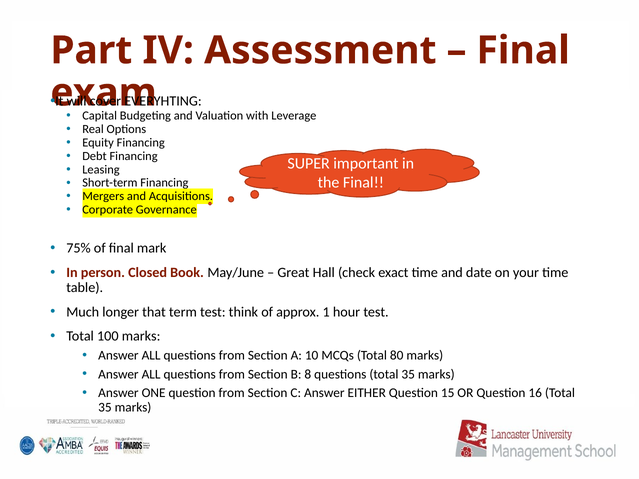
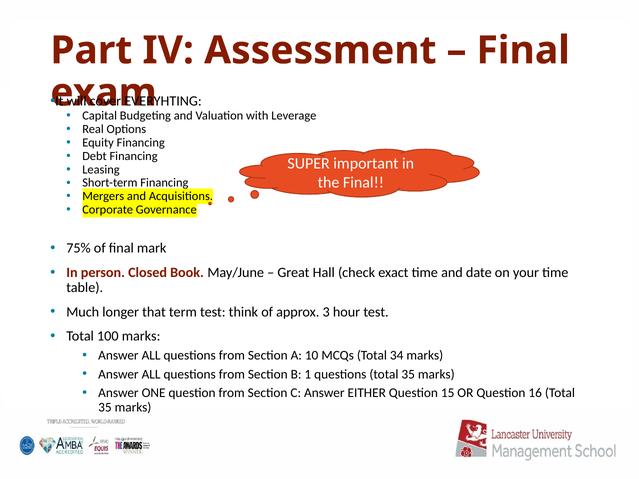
1: 1 -> 3
80: 80 -> 34
8: 8 -> 1
